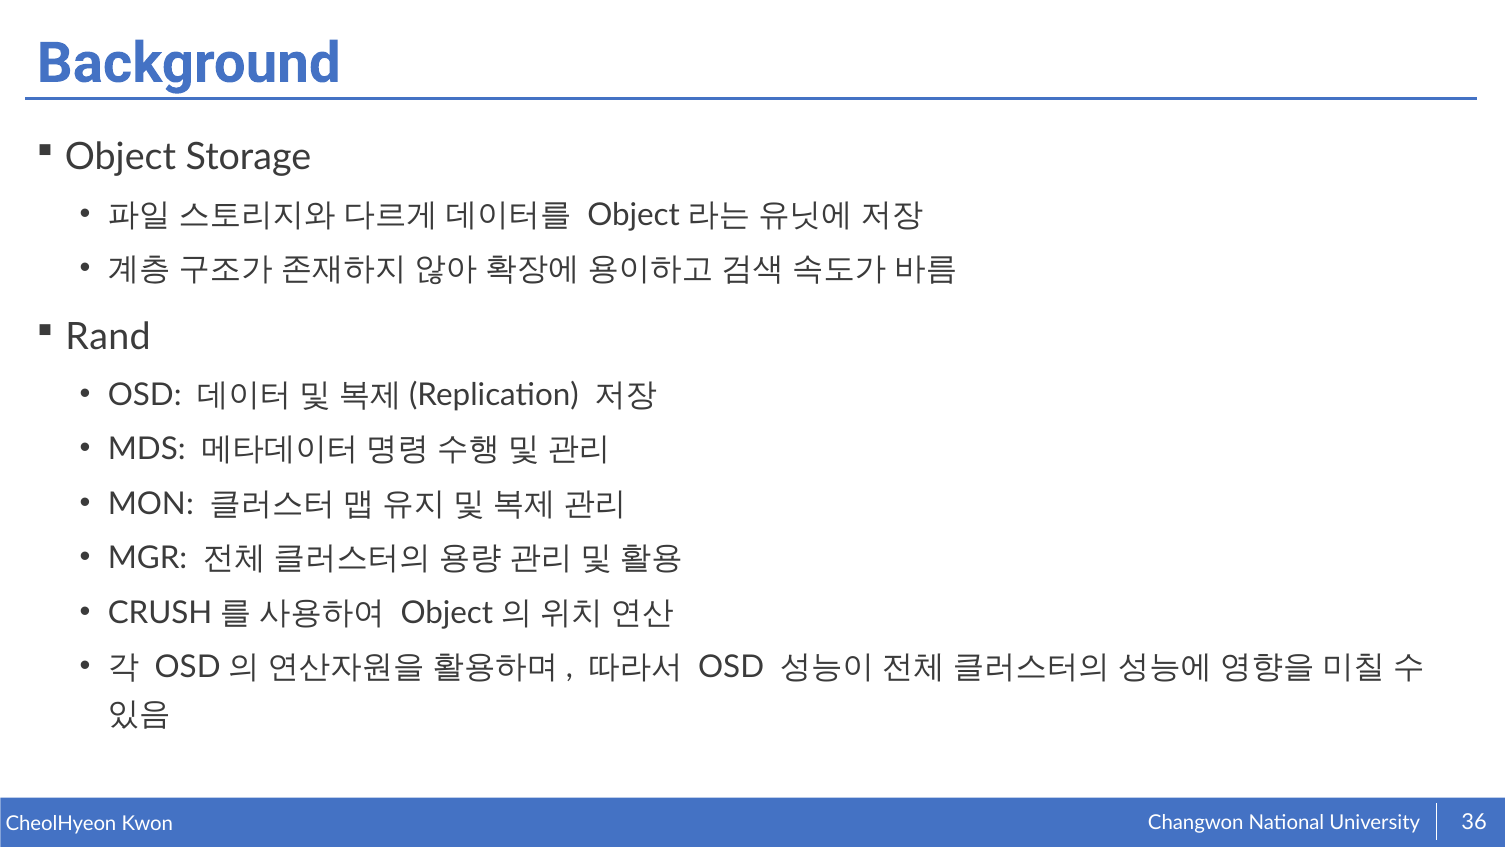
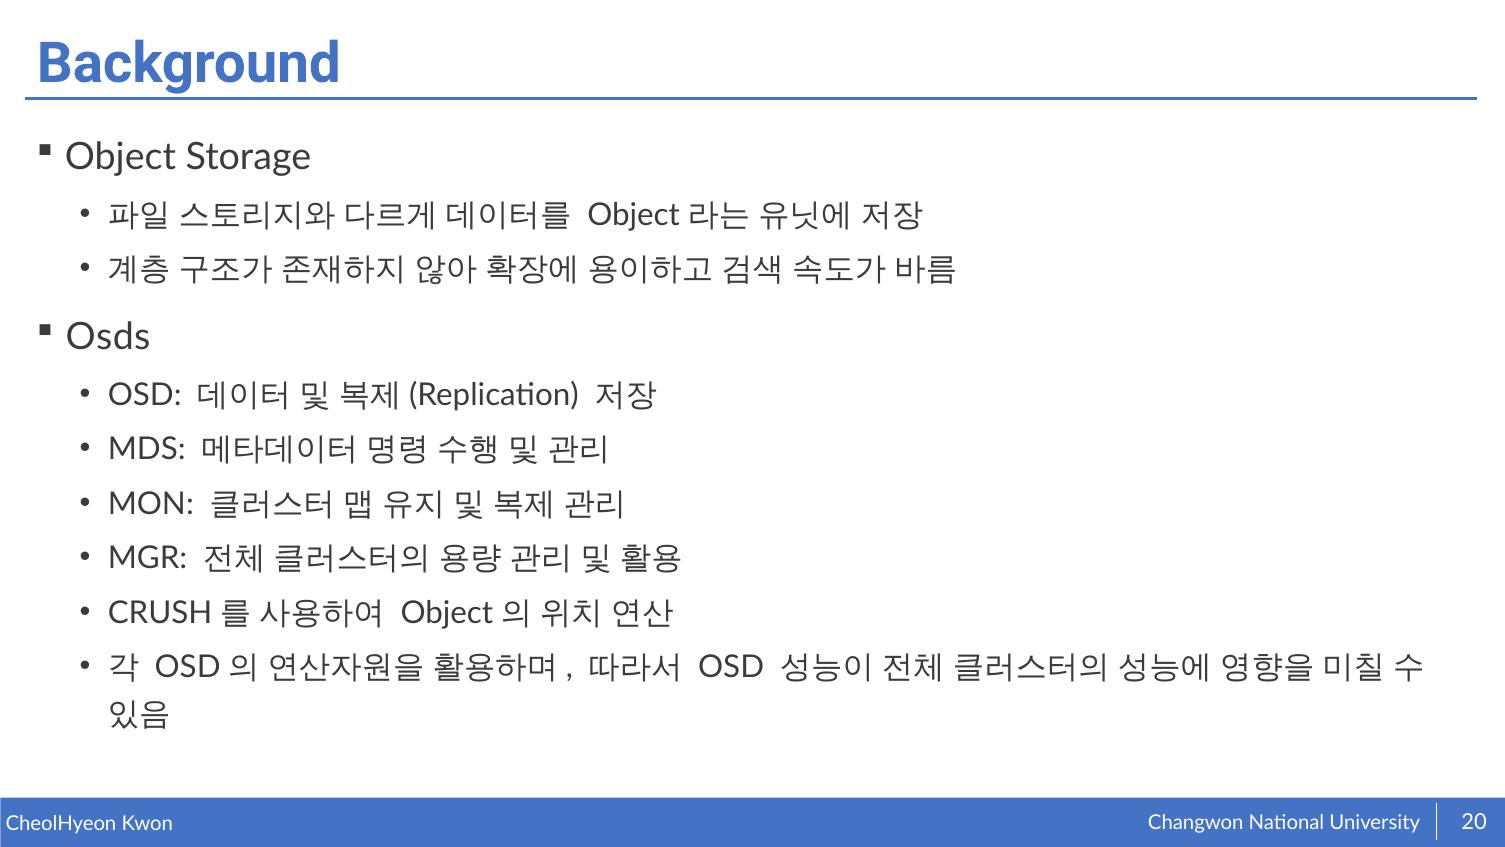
Rand: Rand -> Osds
36: 36 -> 20
